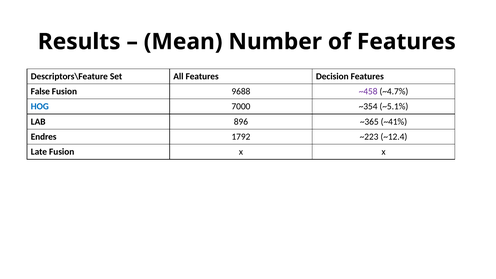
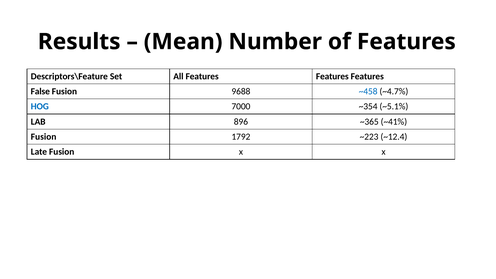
All Features Decision: Decision -> Features
~458 colour: purple -> blue
Endres at (44, 137): Endres -> Fusion
